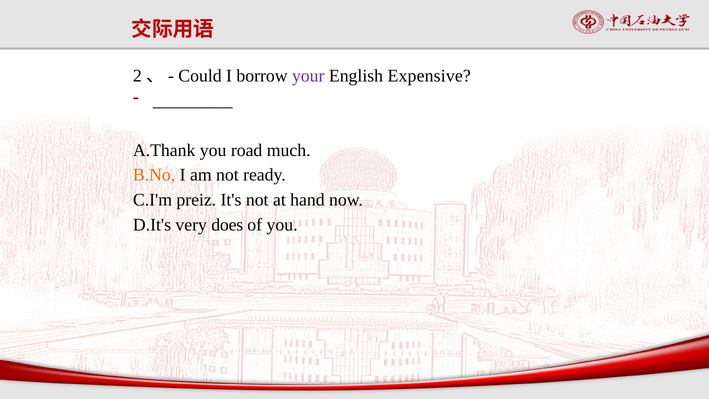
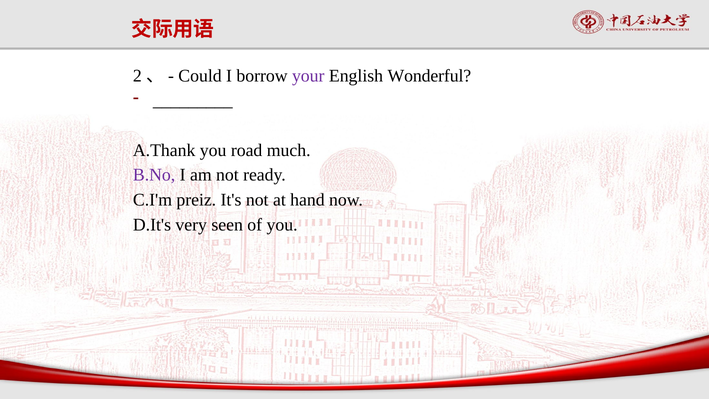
Expensive: Expensive -> Wonderful
B.No colour: orange -> purple
does: does -> seen
